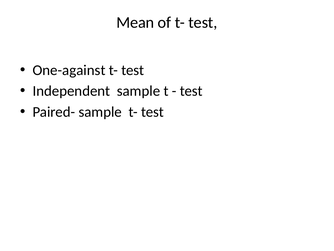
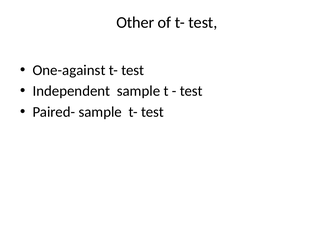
Mean: Mean -> Other
